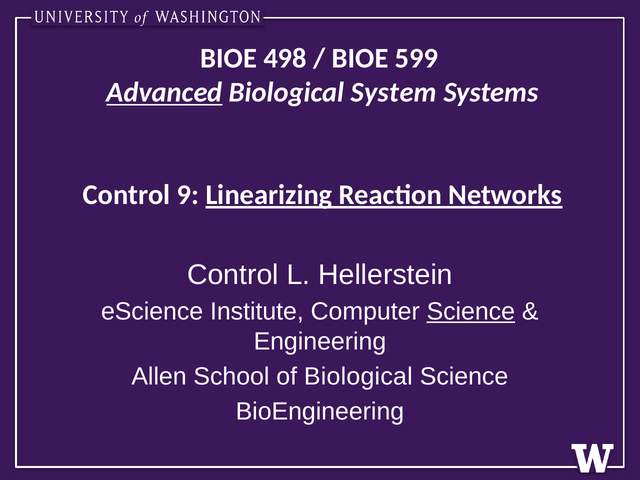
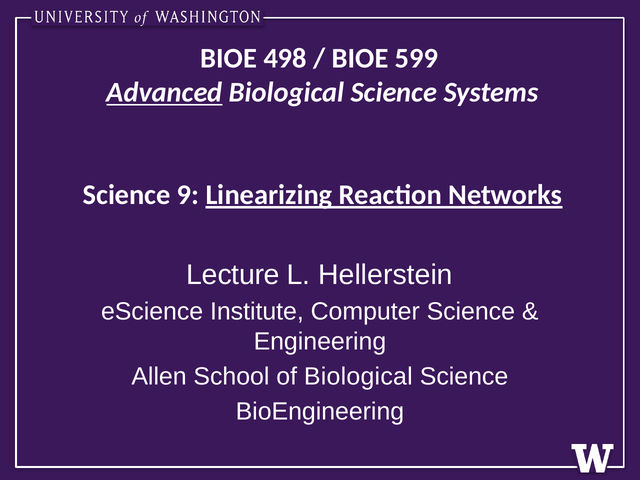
System at (394, 93): System -> Science
Control at (127, 195): Control -> Science
Control at (233, 275): Control -> Lecture
Science at (471, 312) underline: present -> none
